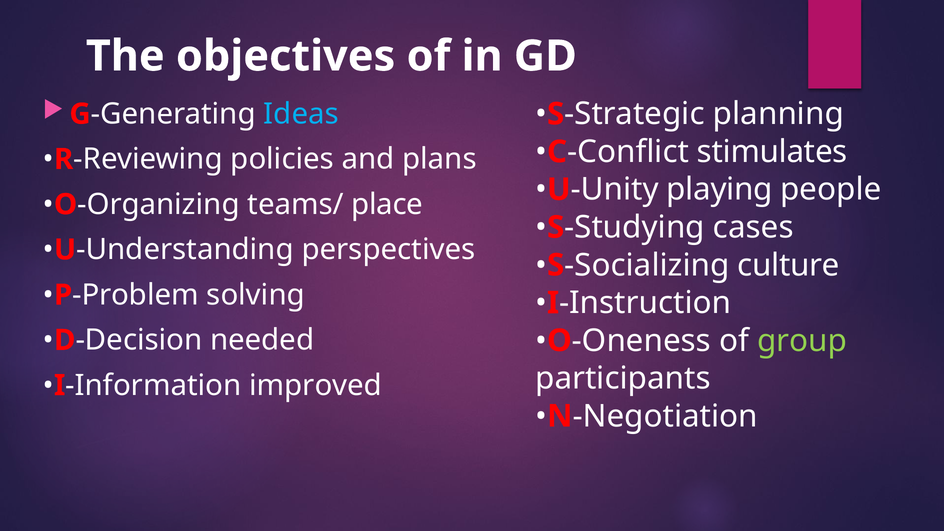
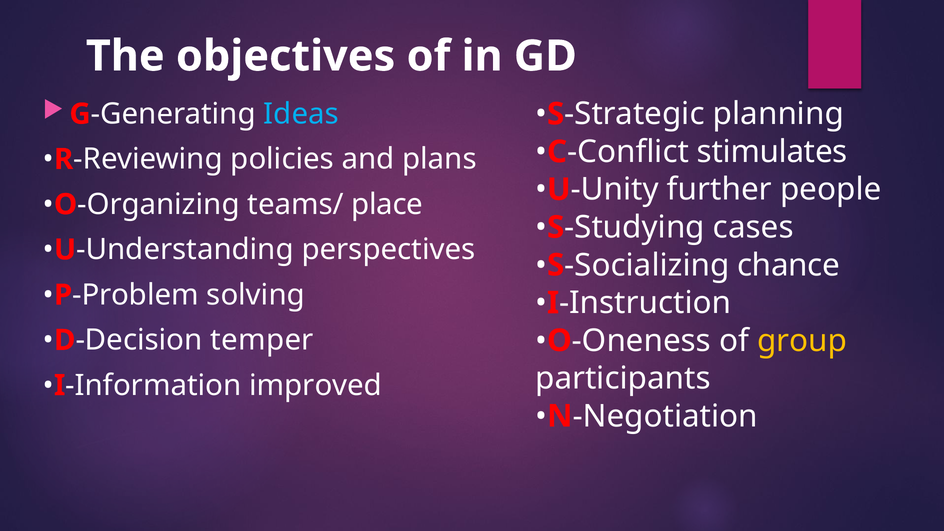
playing: playing -> further
culture: culture -> chance
group colour: light green -> yellow
needed: needed -> temper
